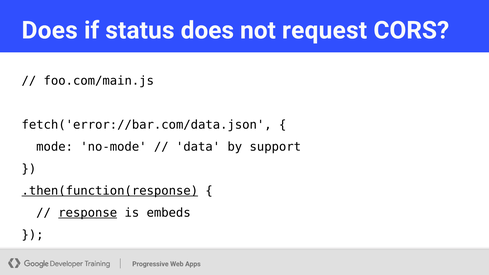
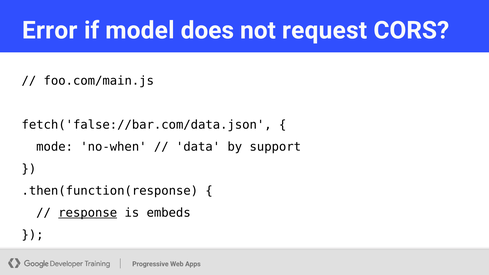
Does at (50, 30): Does -> Error
status: status -> model
fetch('error://bar.com/data.json: fetch('error://bar.com/data.json -> fetch('false://bar.com/data.json
no-mode: no-mode -> no-when
.then(function(response underline: present -> none
